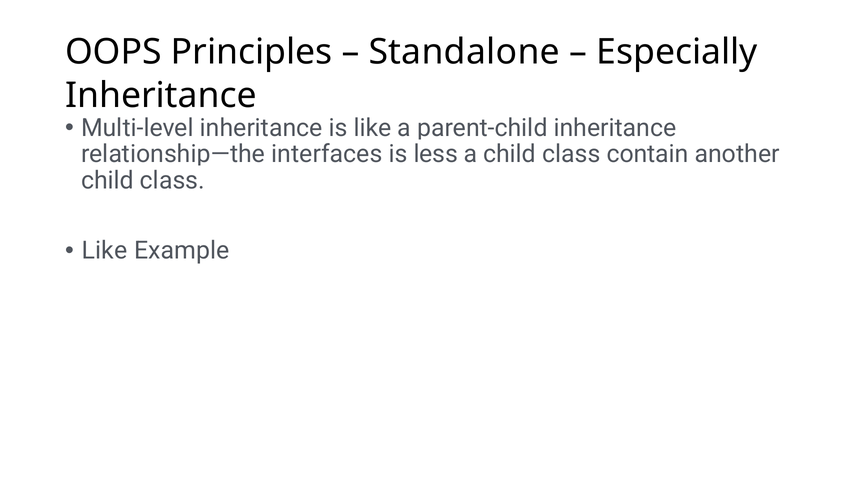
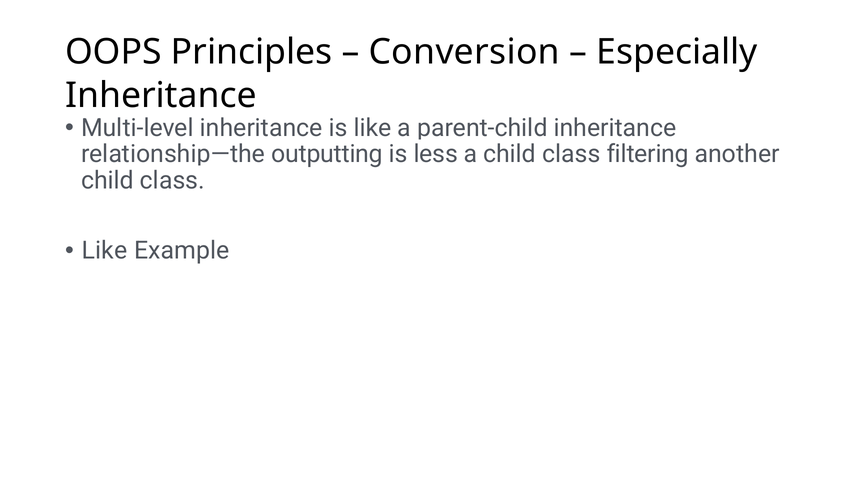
Standalone: Standalone -> Conversion
interfaces: interfaces -> outputting
contain: contain -> filtering
